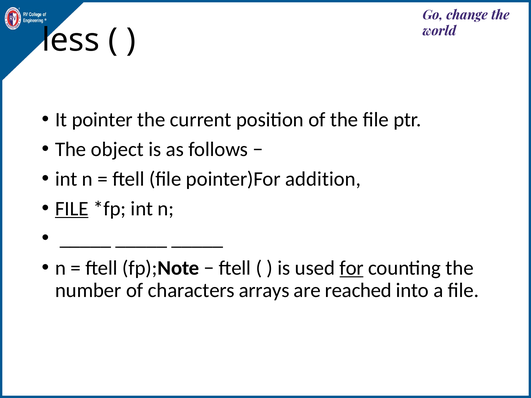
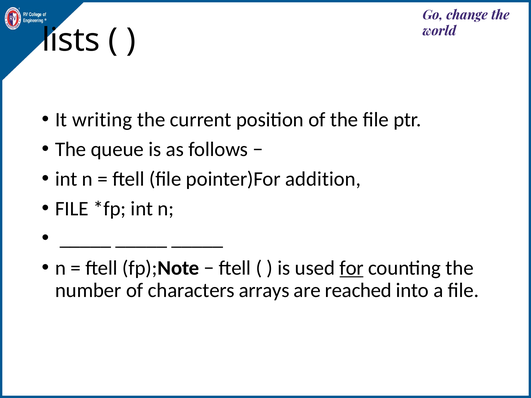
less: less -> lists
pointer: pointer -> writing
object: object -> queue
FILE at (72, 209) underline: present -> none
